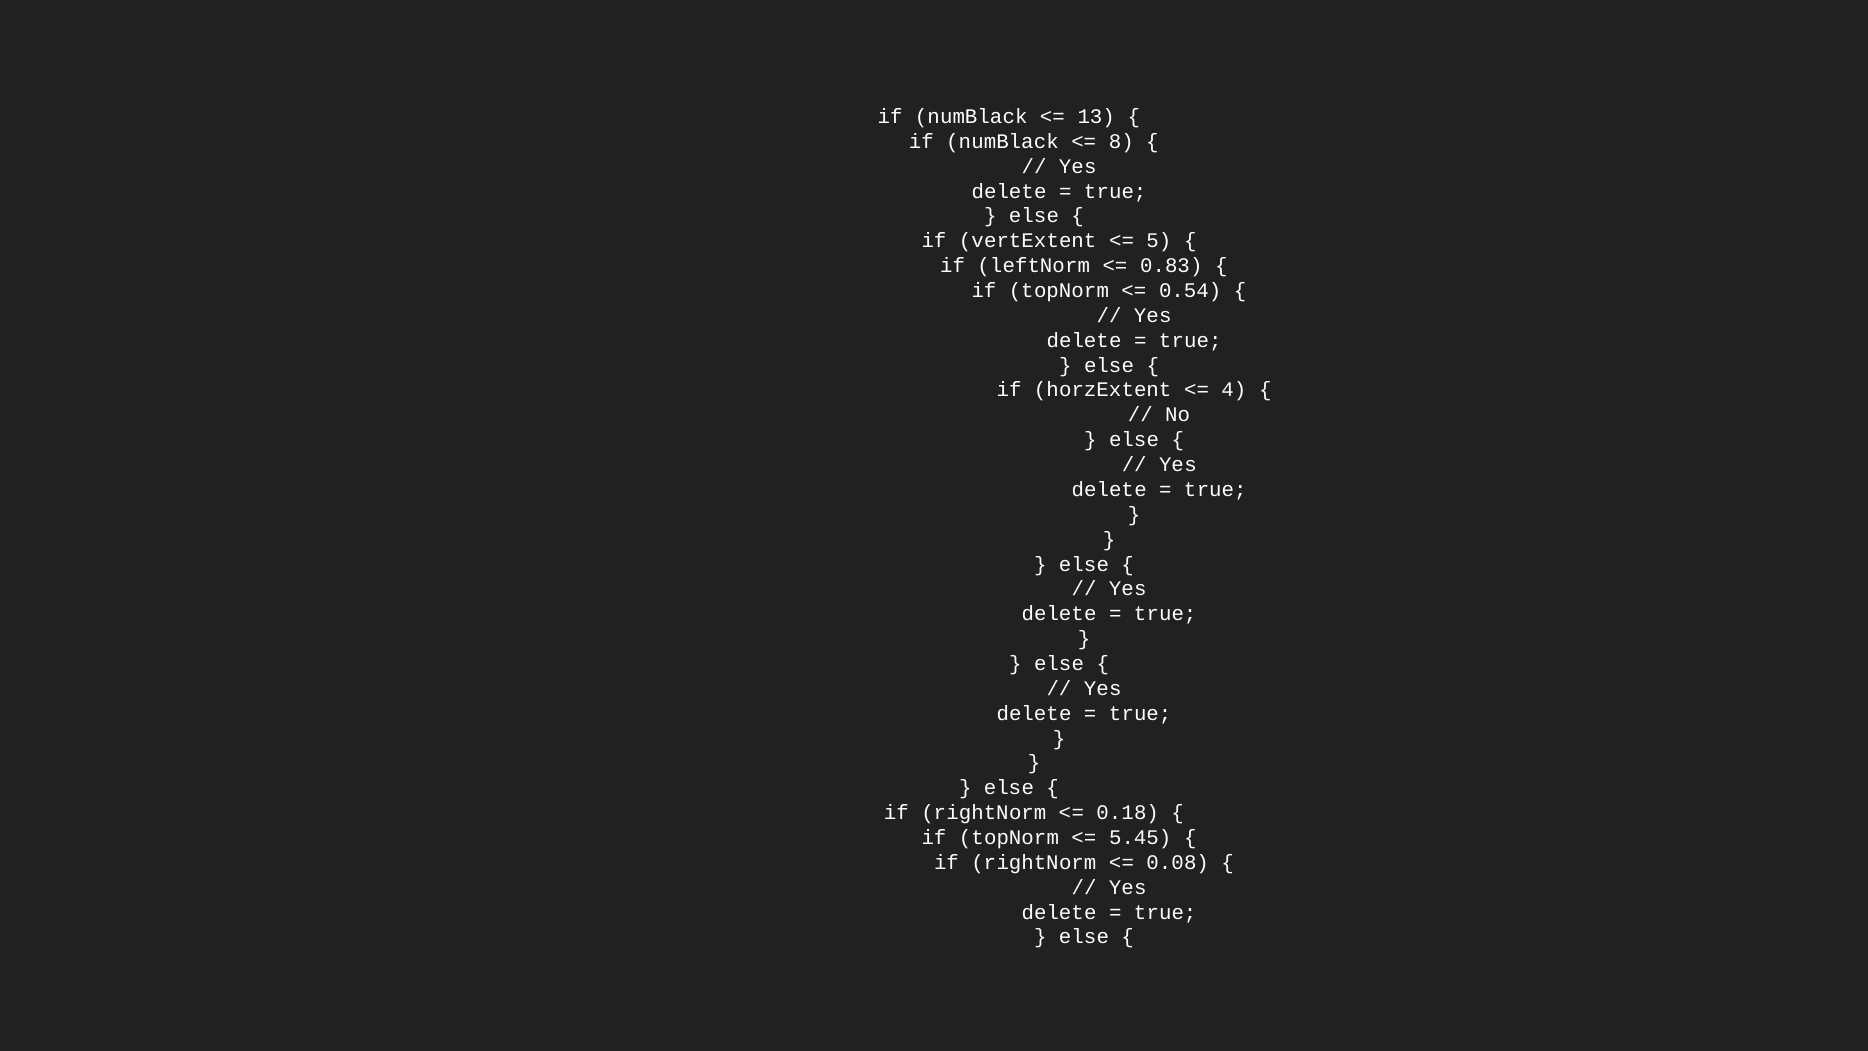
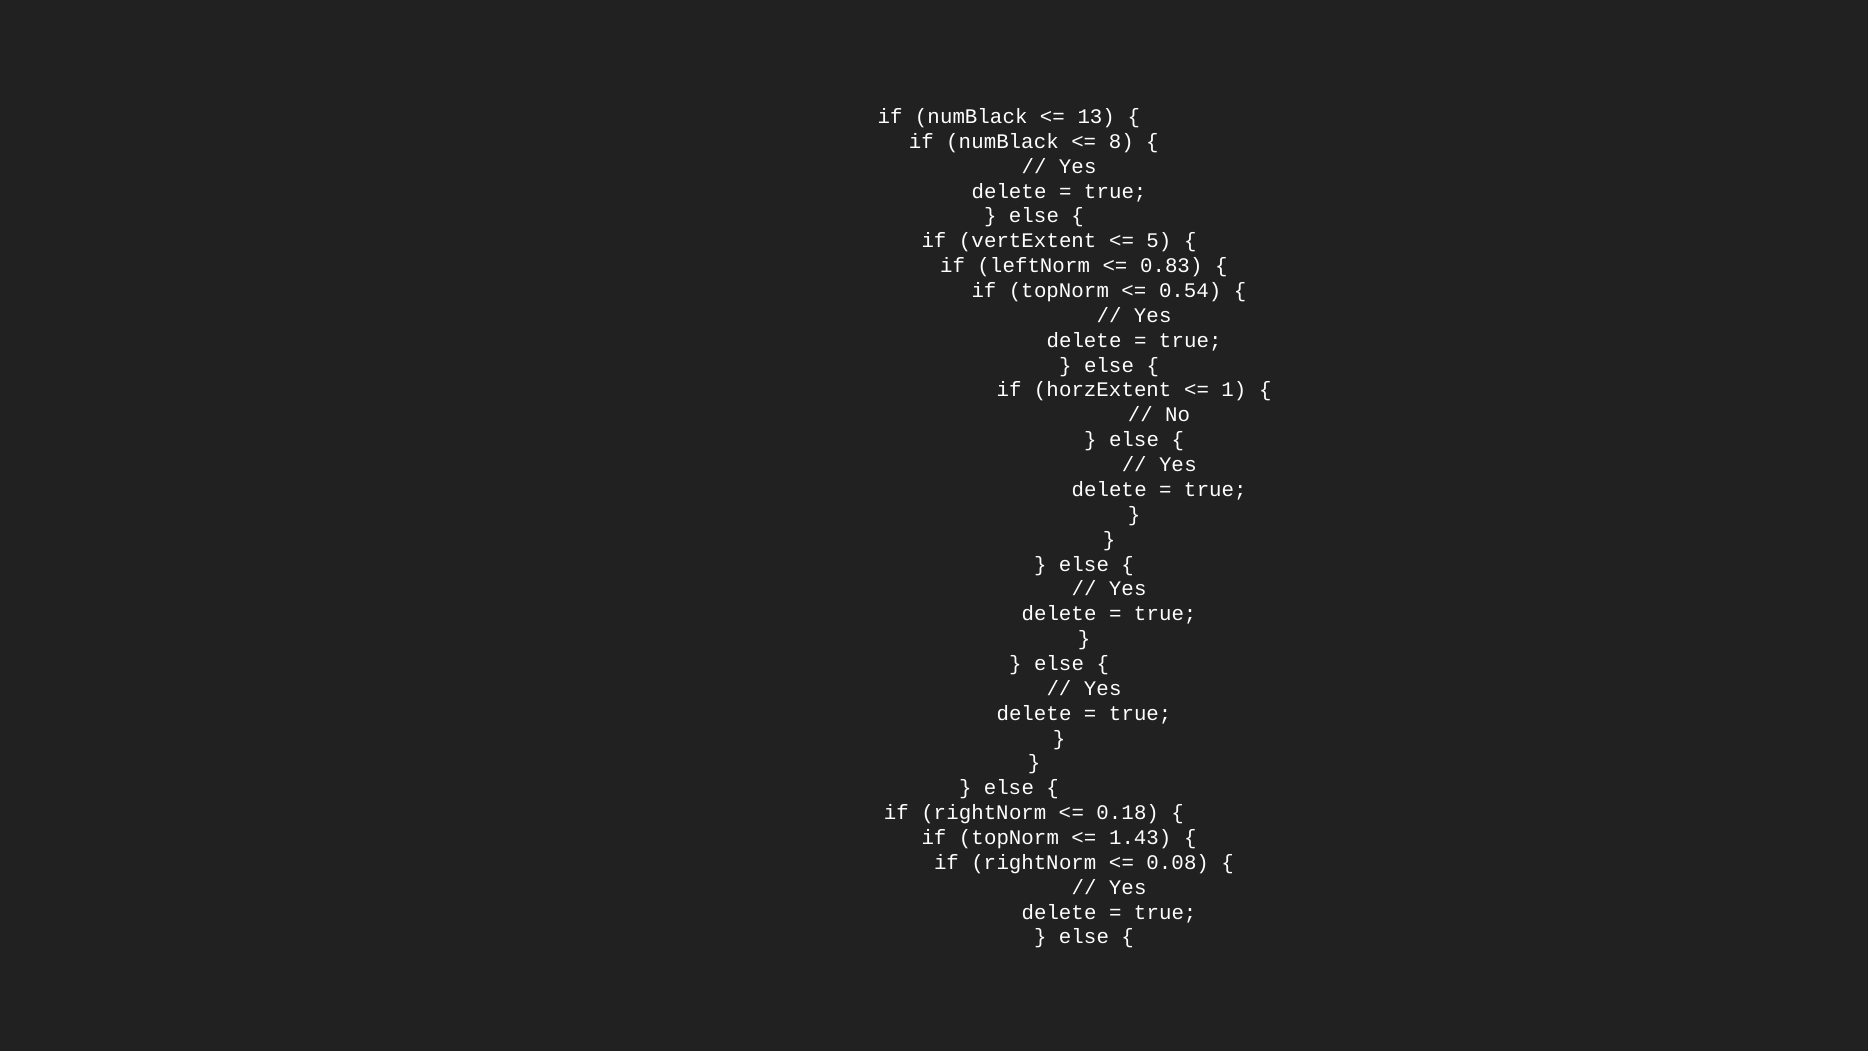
4: 4 -> 1
5.45: 5.45 -> 1.43
